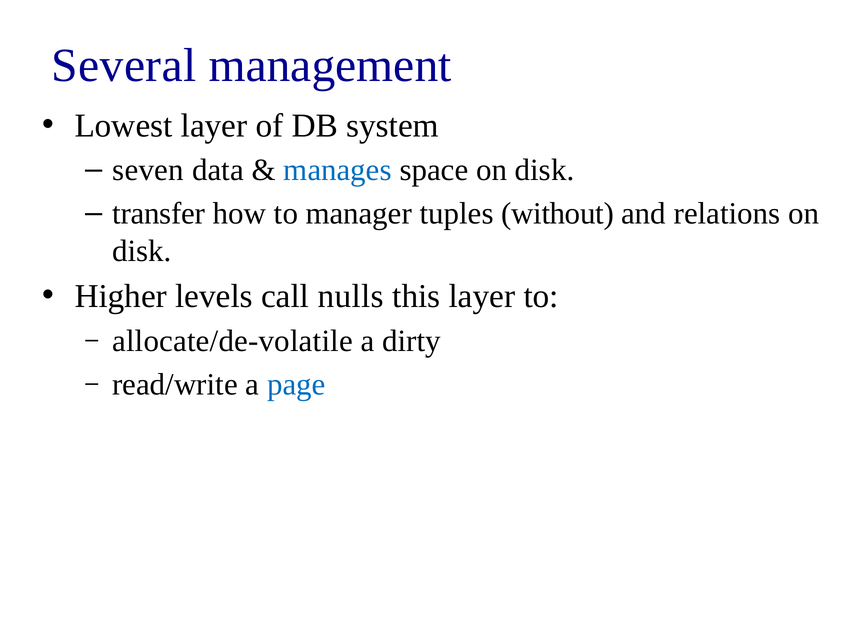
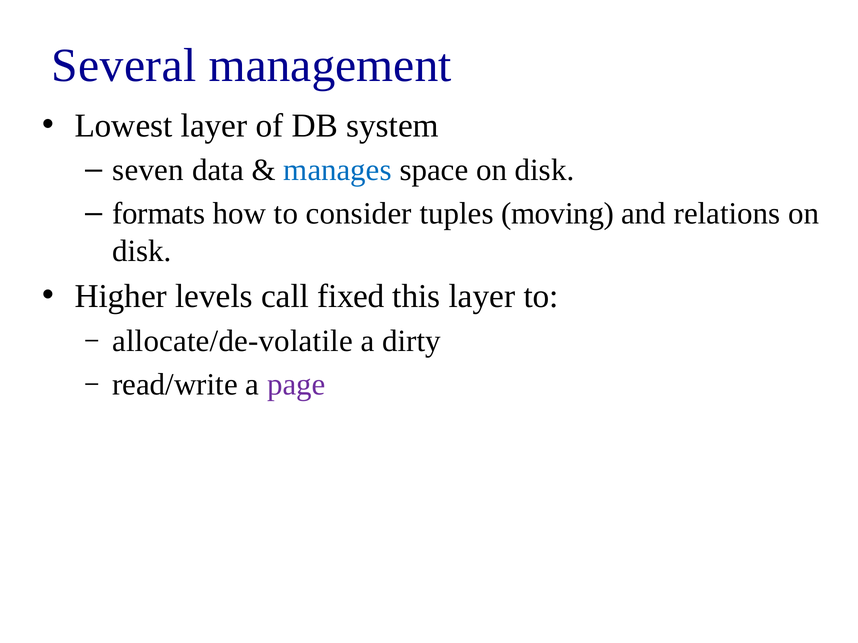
transfer: transfer -> formats
manager: manager -> consider
without: without -> moving
nulls: nulls -> fixed
page colour: blue -> purple
